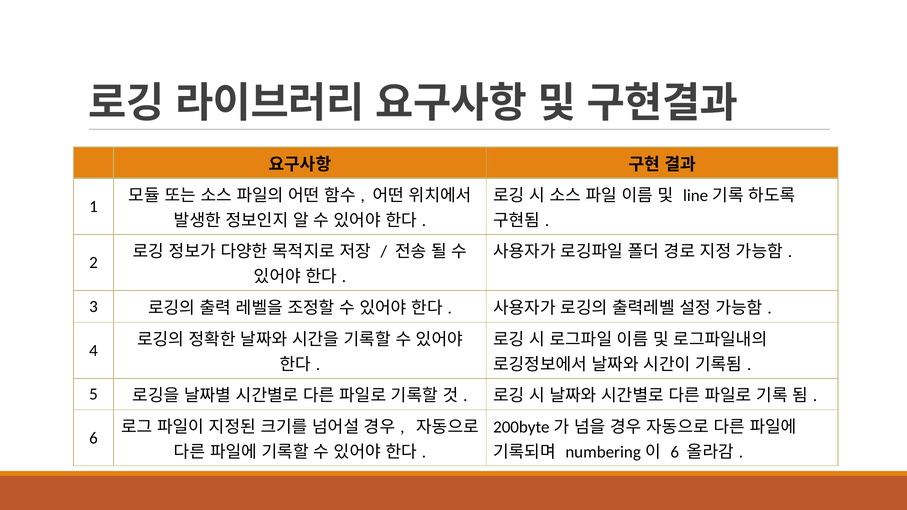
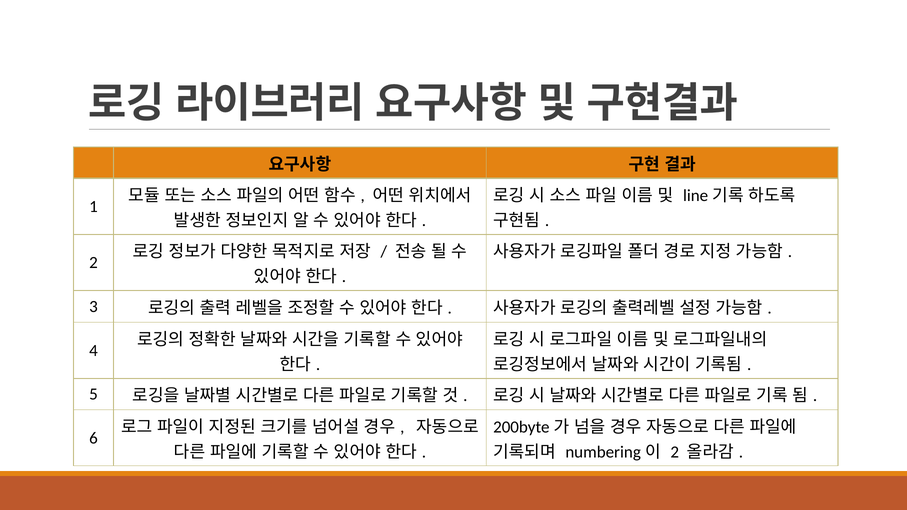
6 at (675, 452): 6 -> 2
